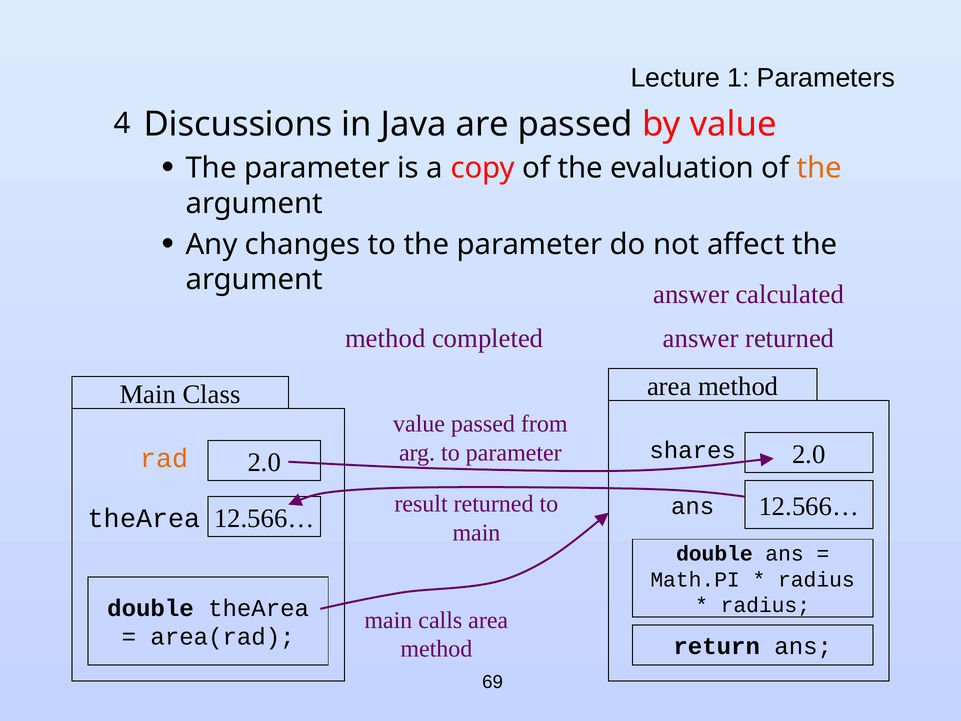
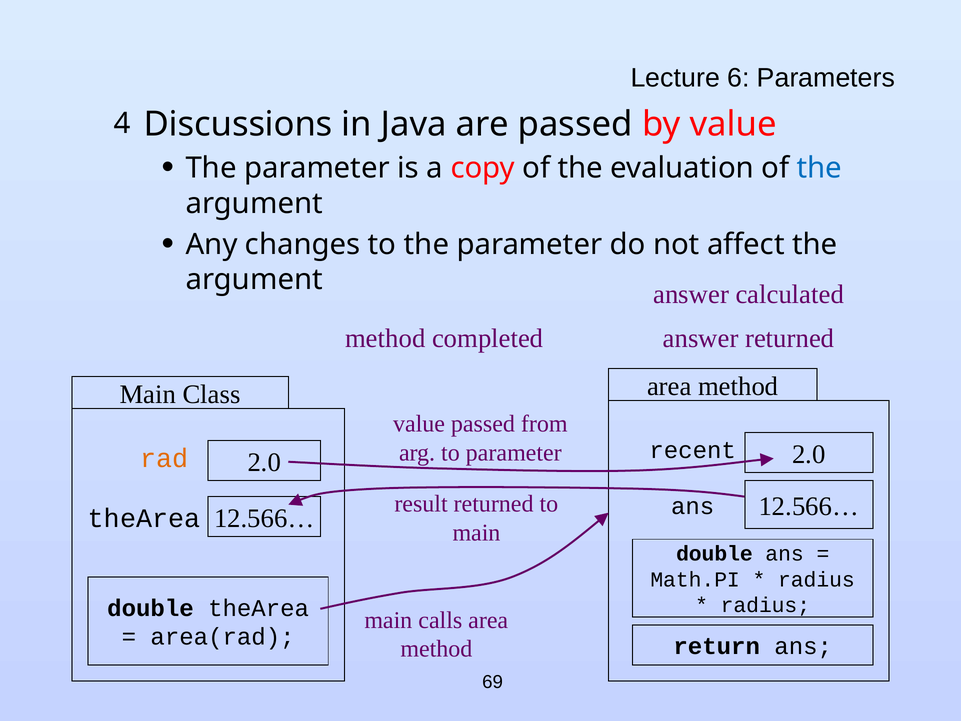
1: 1 -> 6
the at (819, 168) colour: orange -> blue
shares: shares -> recent
